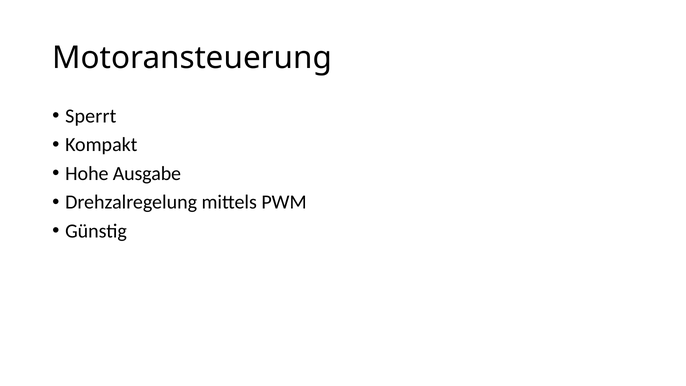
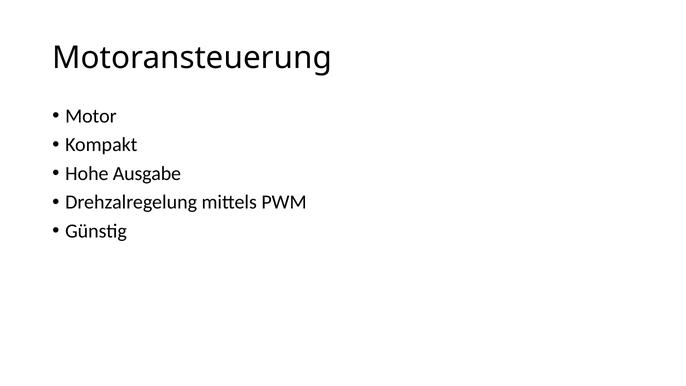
Sperrt: Sperrt -> Motor
